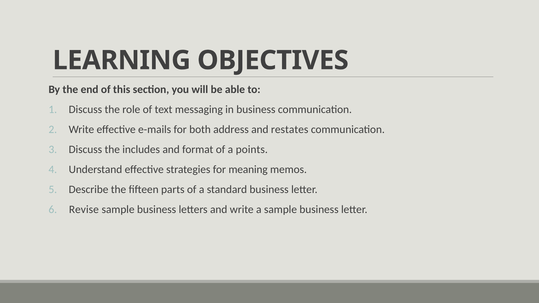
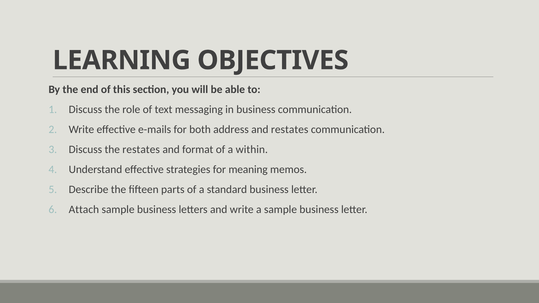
the includes: includes -> restates
points: points -> within
Revise: Revise -> Attach
